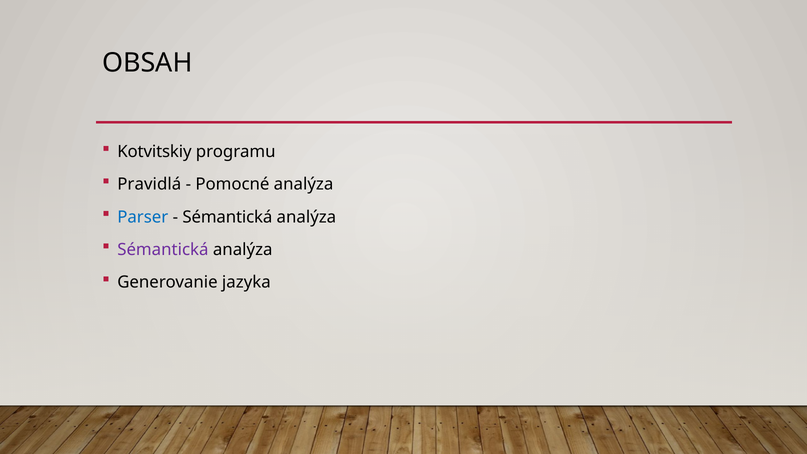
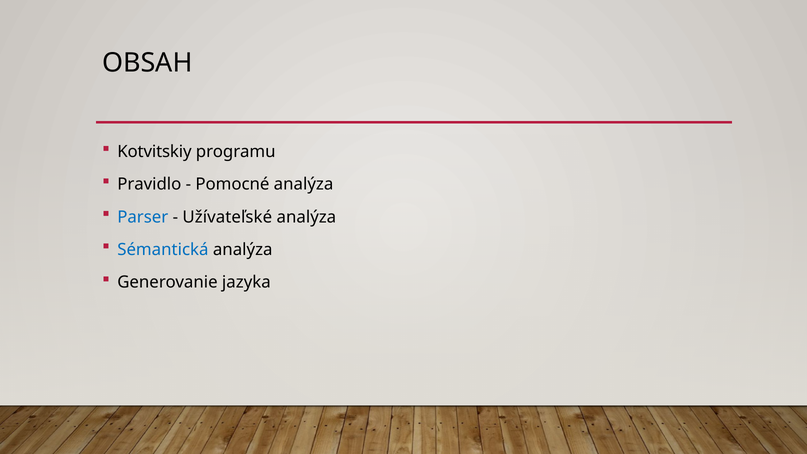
Pravidlá: Pravidlá -> Pravidlo
Sémantická at (227, 217): Sémantická -> Užívateľské
Sémantická at (163, 250) colour: purple -> blue
